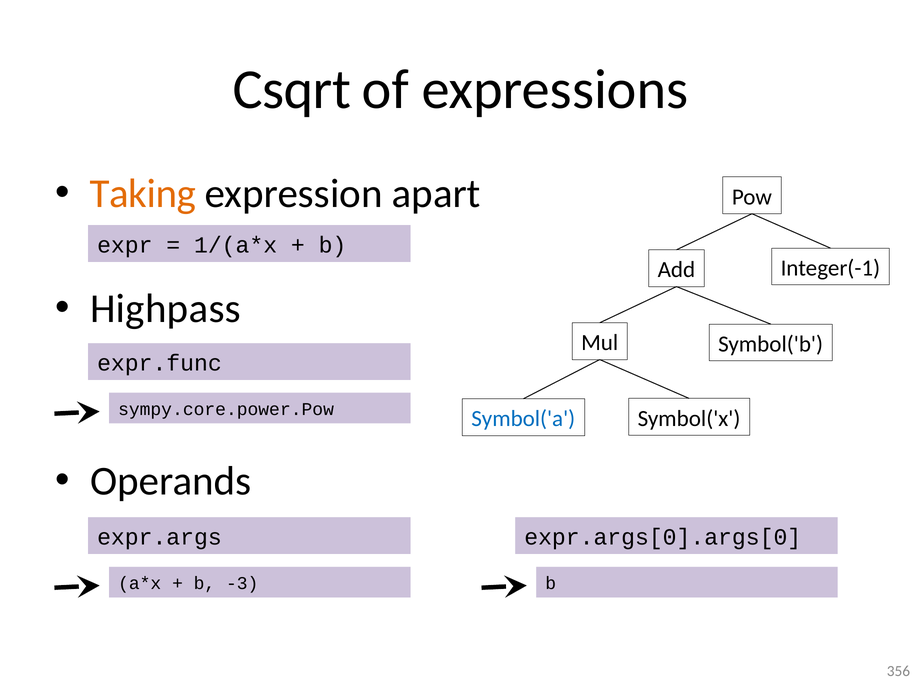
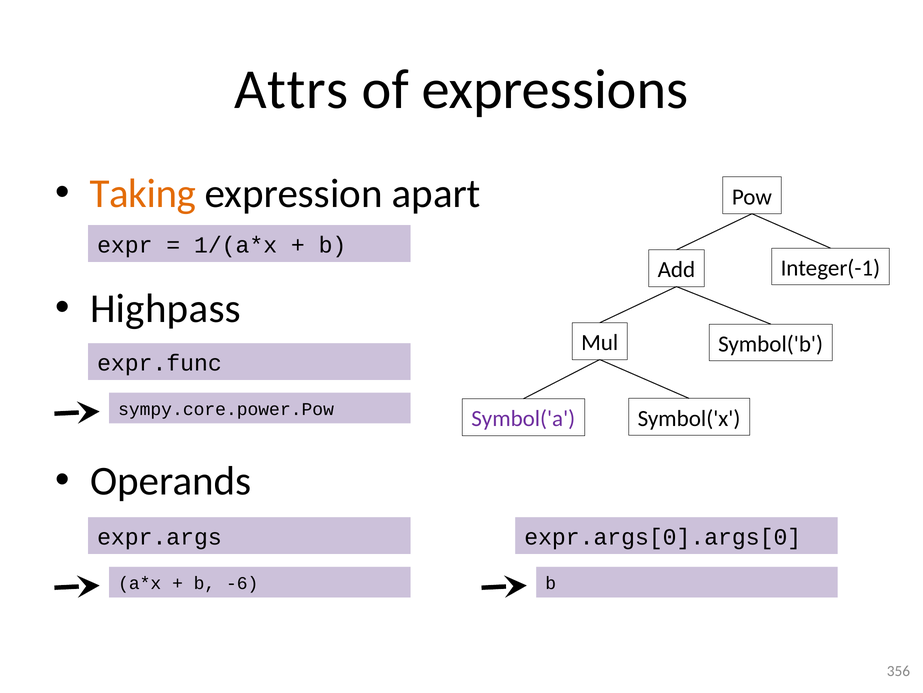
Csqrt: Csqrt -> Attrs
Symbol('a colour: blue -> purple
-3: -3 -> -6
